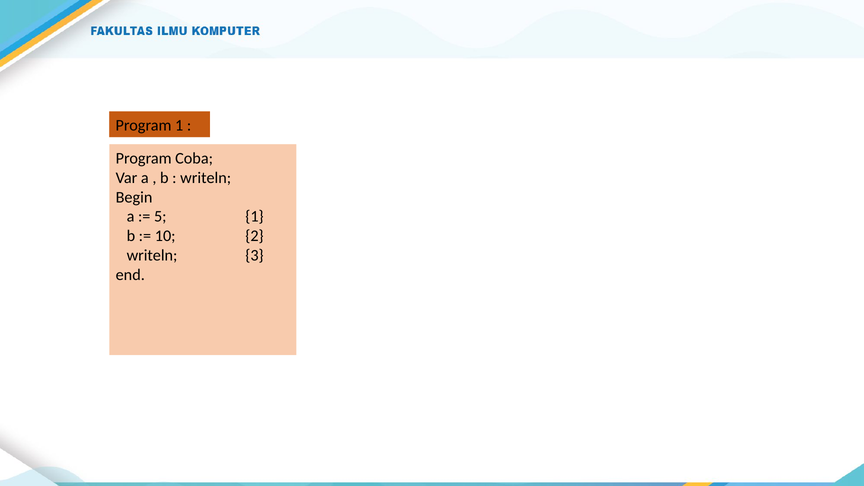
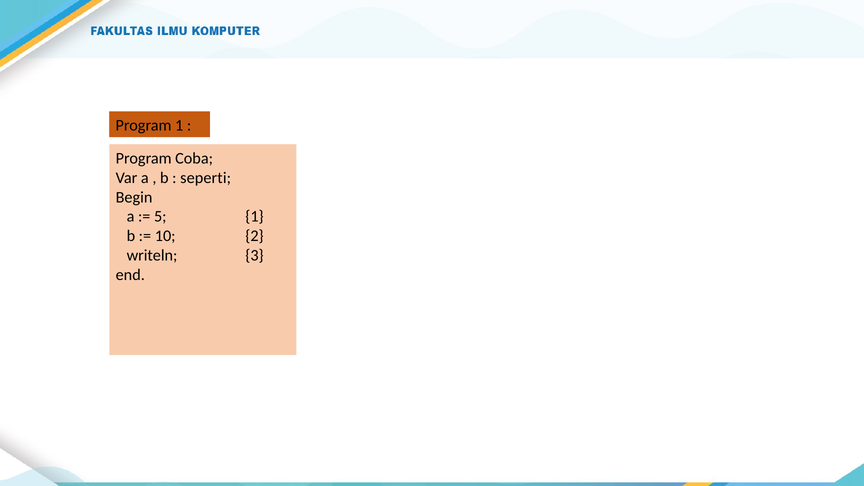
writeln at (206, 178): writeln -> seperti
